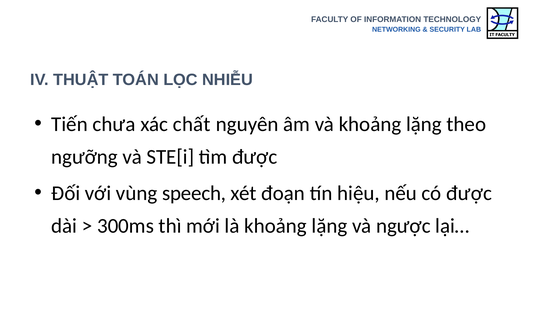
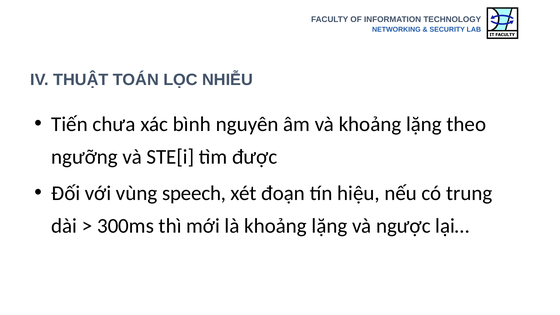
chất: chất -> bình
có được: được -> trung
